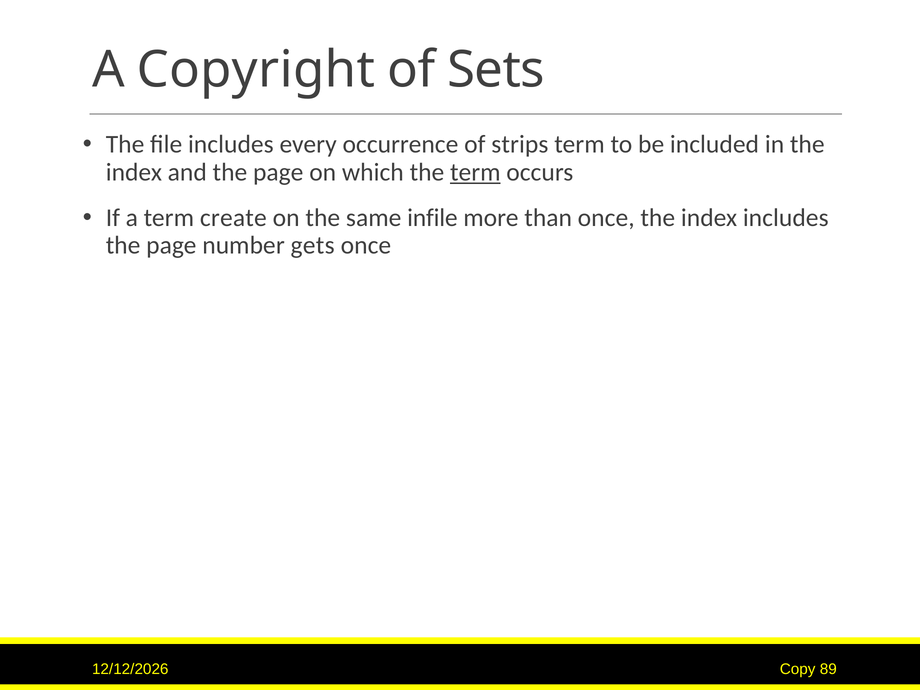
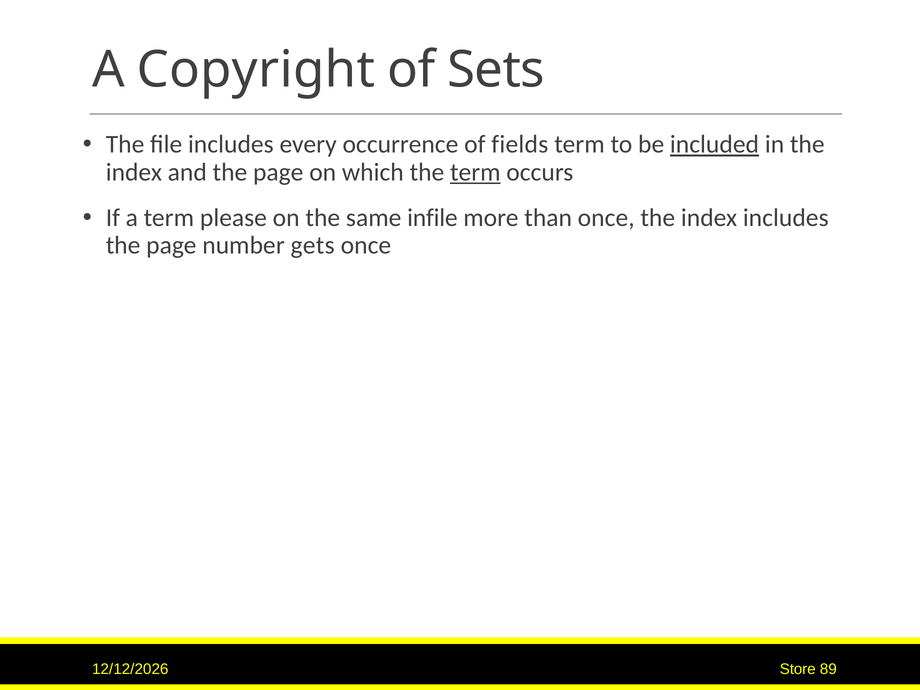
strips: strips -> fields
included underline: none -> present
create: create -> please
Copy: Copy -> Store
